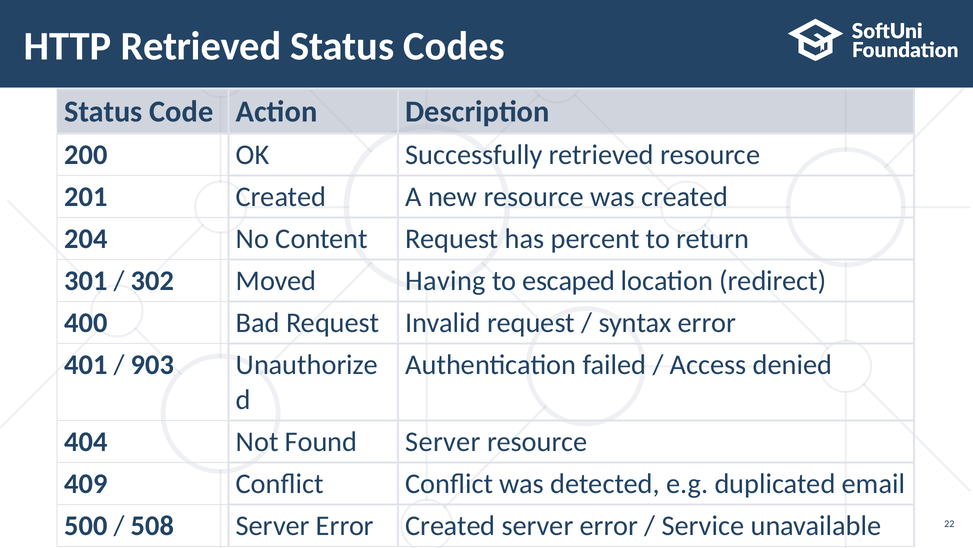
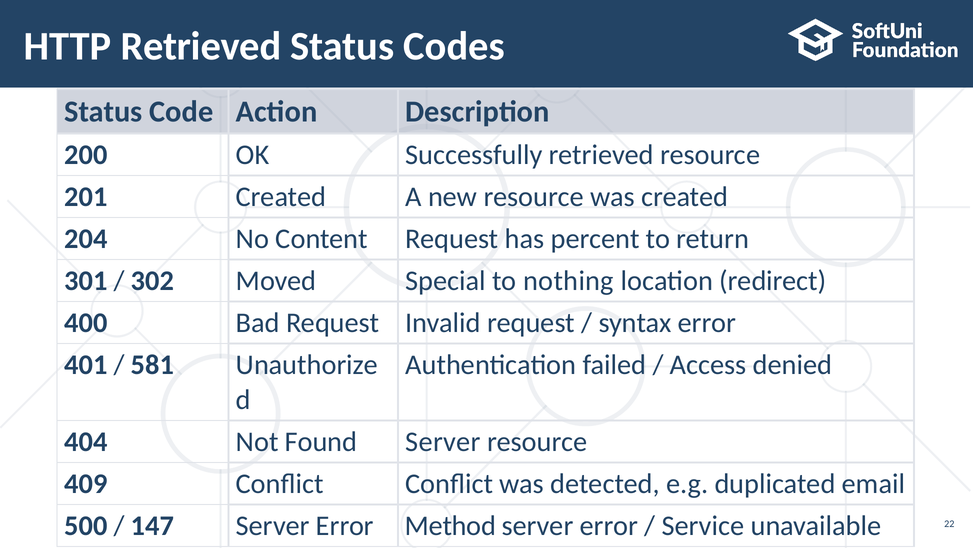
Having: Having -> Special
escaped: escaped -> nothing
903: 903 -> 581
508: 508 -> 147
Error Created: Created -> Method
